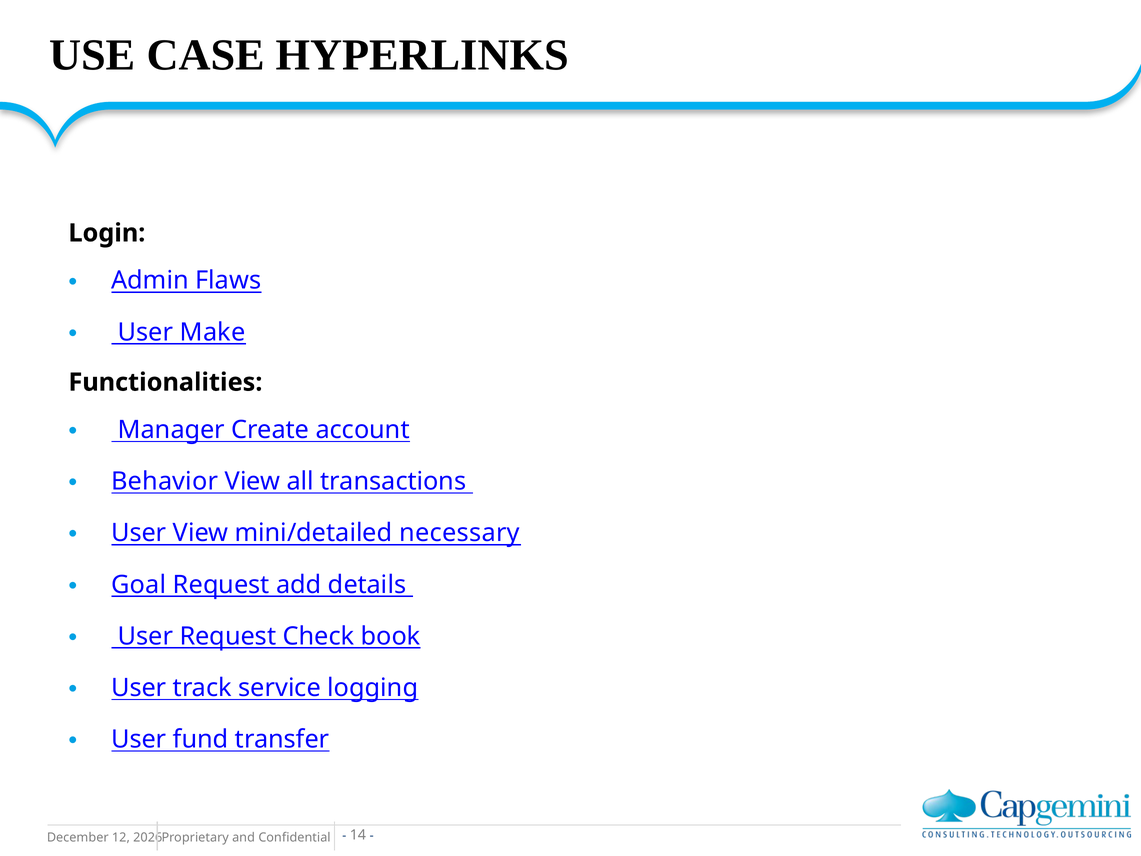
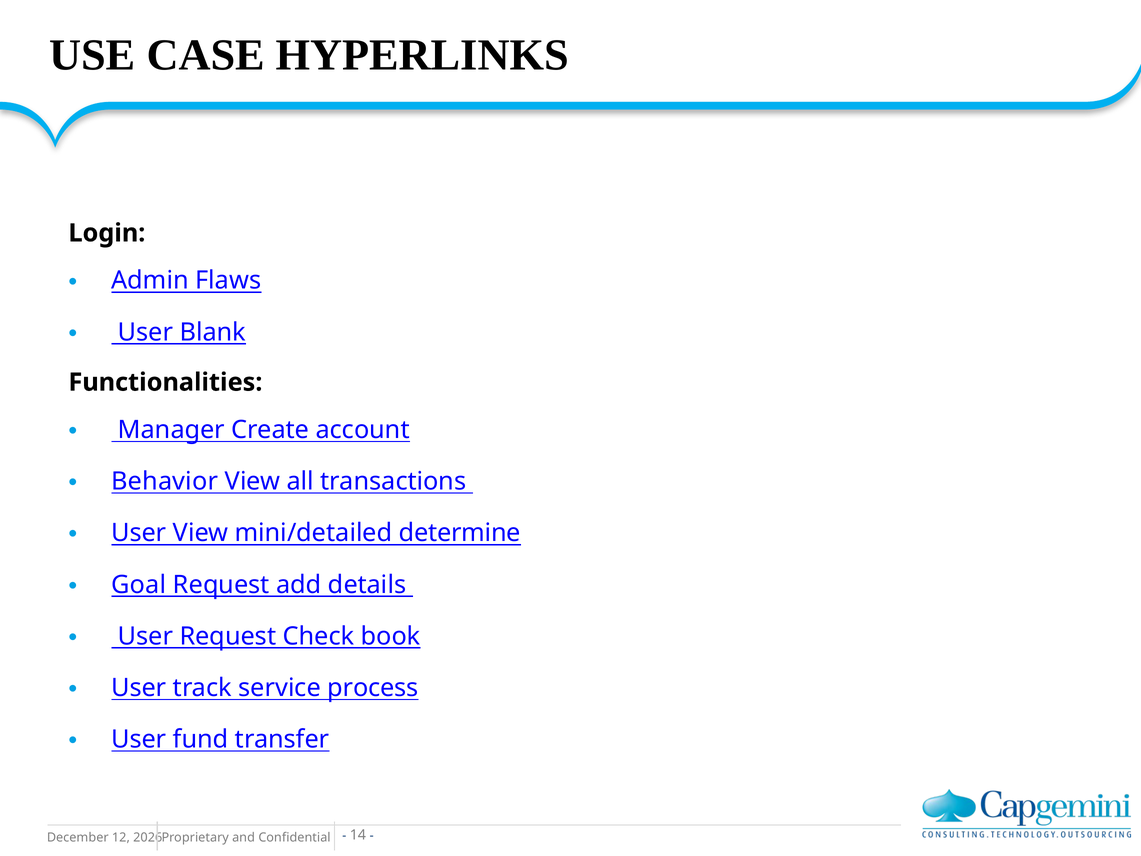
Make: Make -> Blank
necessary: necessary -> determine
logging: logging -> process
